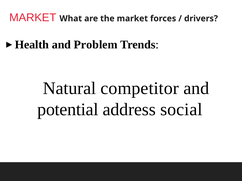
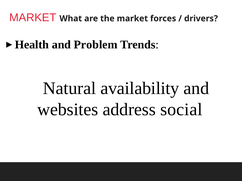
competitor: competitor -> availability
potential: potential -> websites
